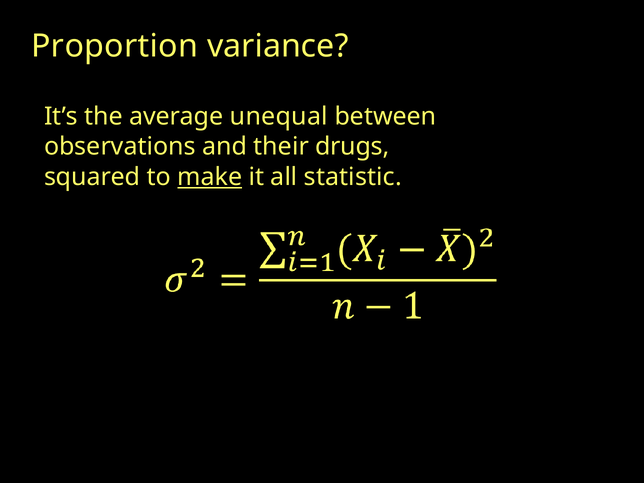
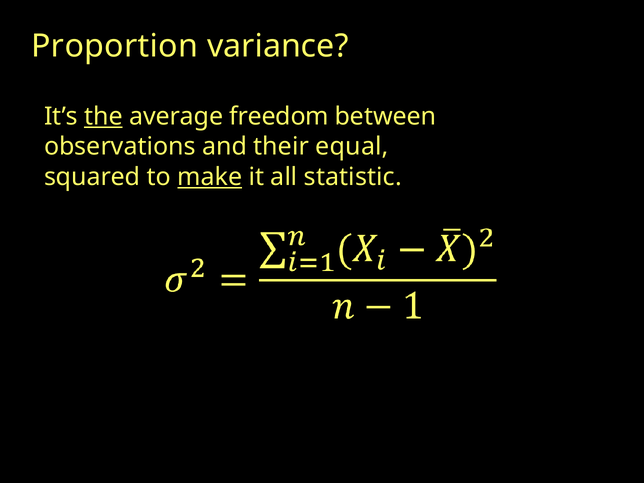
the underline: none -> present
unequal: unequal -> freedom
drugs: drugs -> equal
